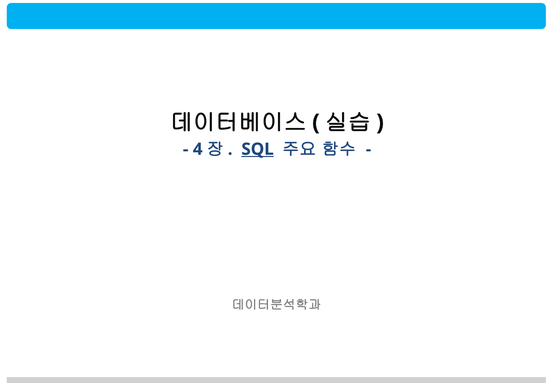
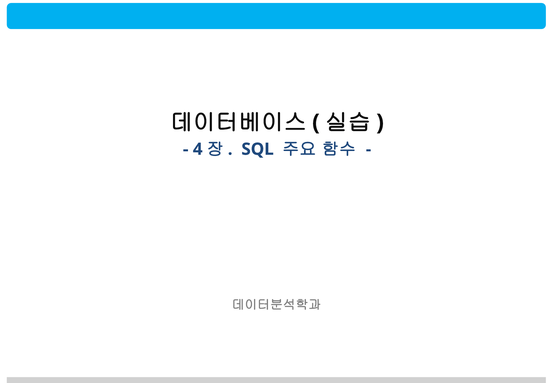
SQL underline: present -> none
